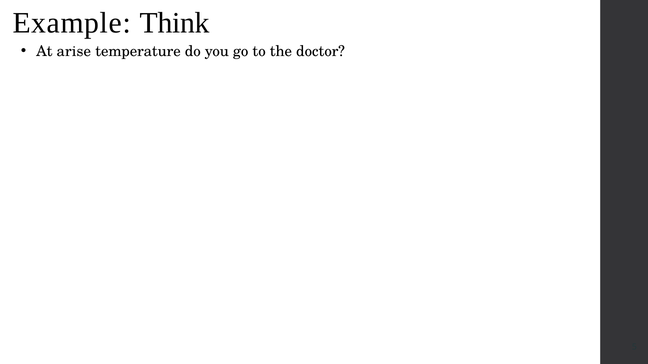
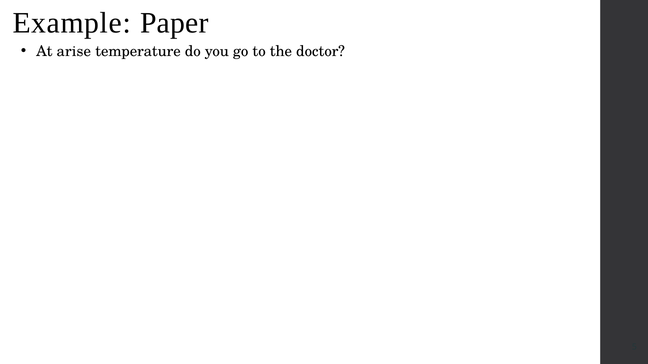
Think: Think -> Paper
